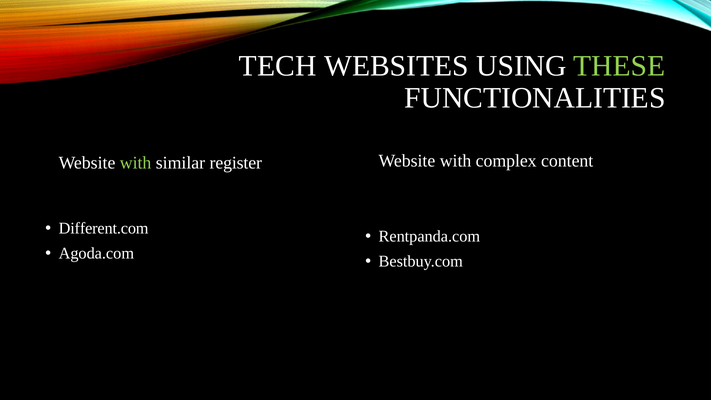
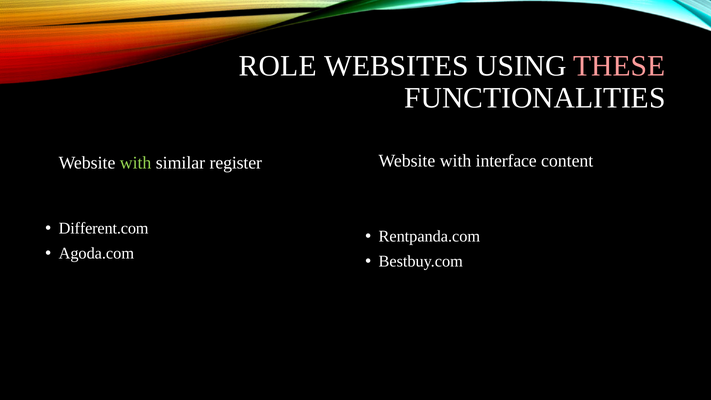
TECH: TECH -> ROLE
THESE colour: light green -> pink
complex: complex -> interface
